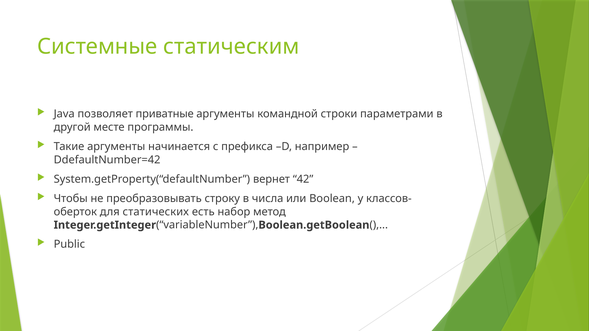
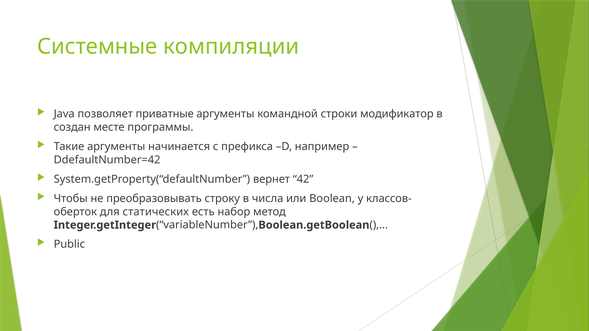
статическим: статическим -> компиляции
параметрами: параметрами -> модификатор
другой: другой -> создан
